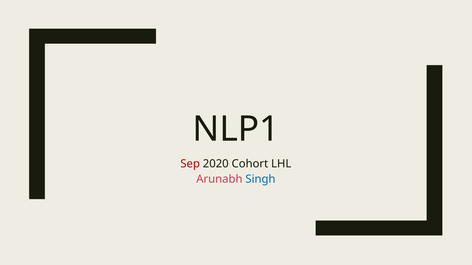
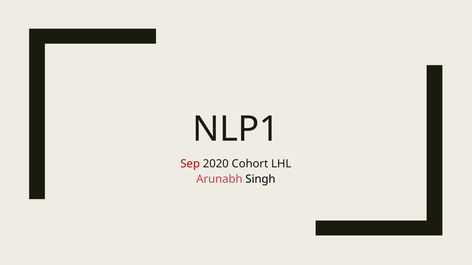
Singh colour: blue -> black
